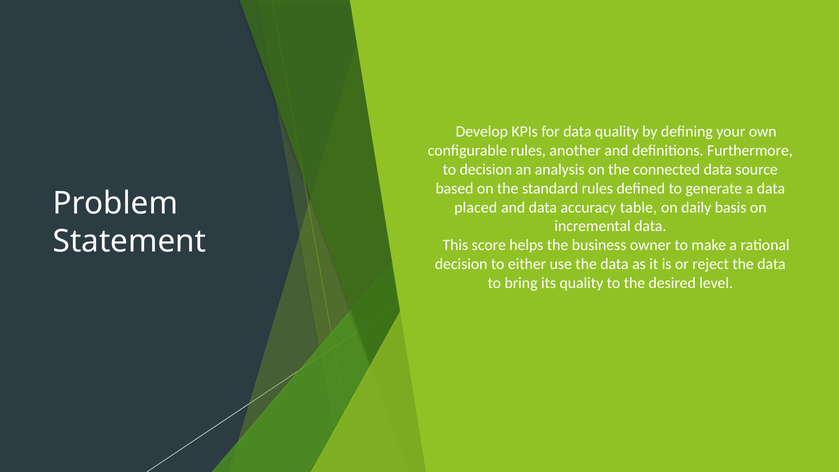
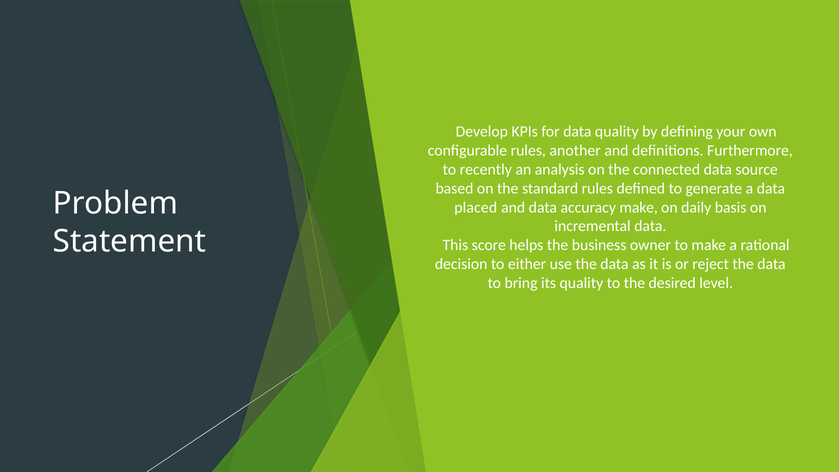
to decision: decision -> recently
accuracy table: table -> make
